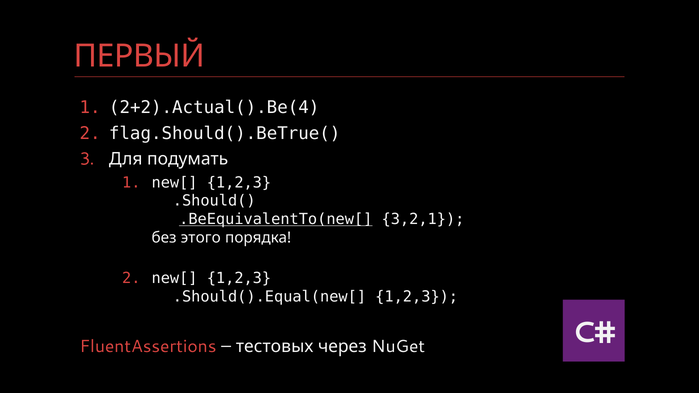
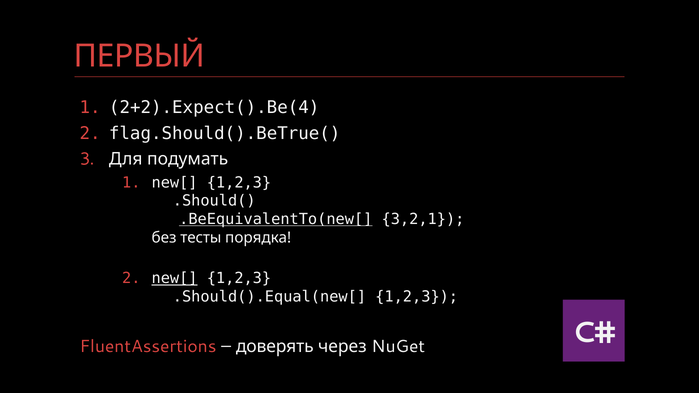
2+2).Actual().Be(4: 2+2).Actual().Be(4 -> 2+2).Expect().Be(4
этого: этого -> тесты
new[ at (175, 278) underline: none -> present
тестовых: тестовых -> доверять
